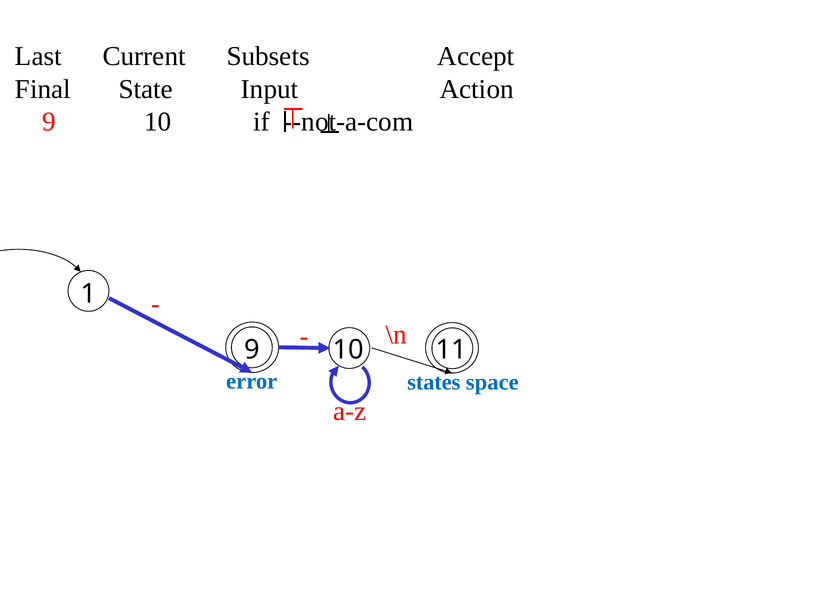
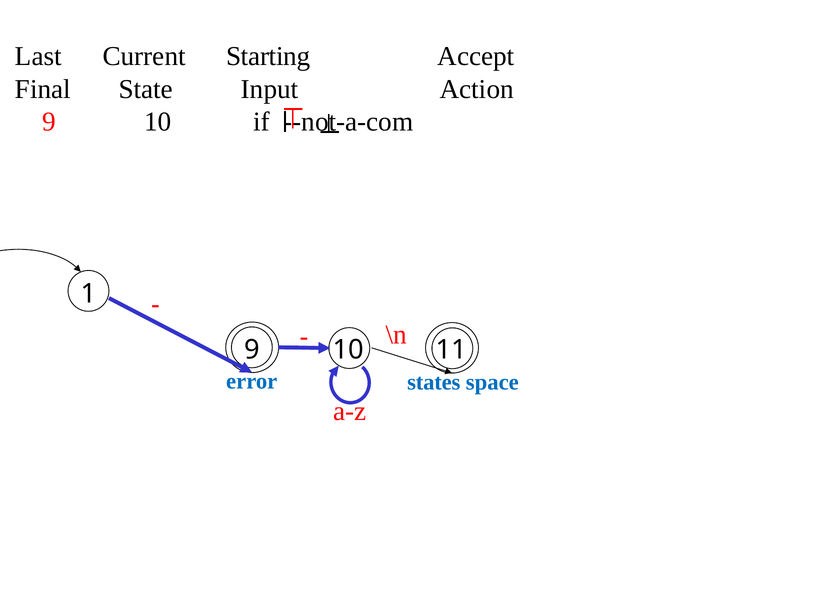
Subsets: Subsets -> Starting
